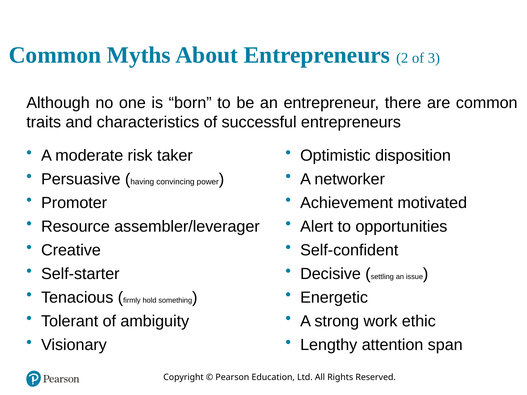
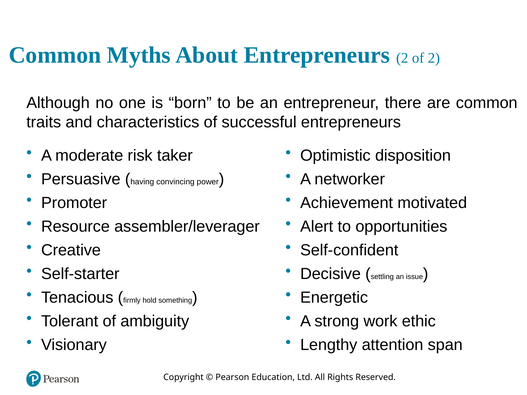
of 3: 3 -> 2
